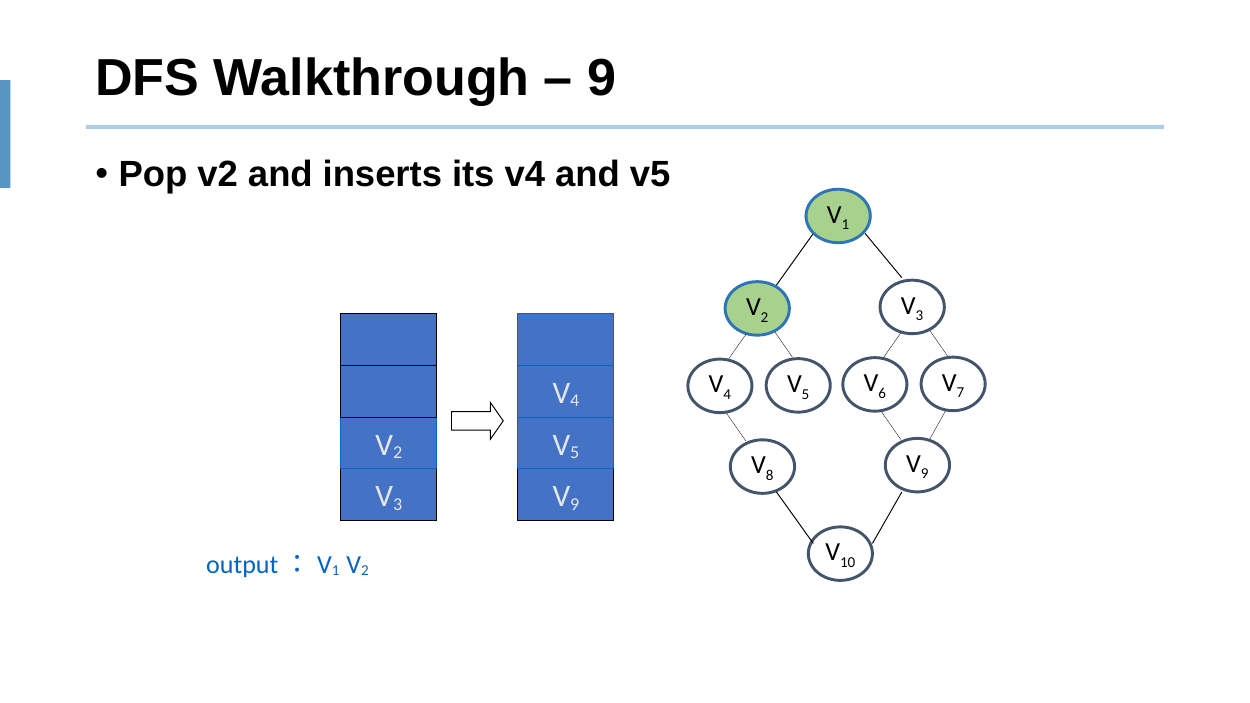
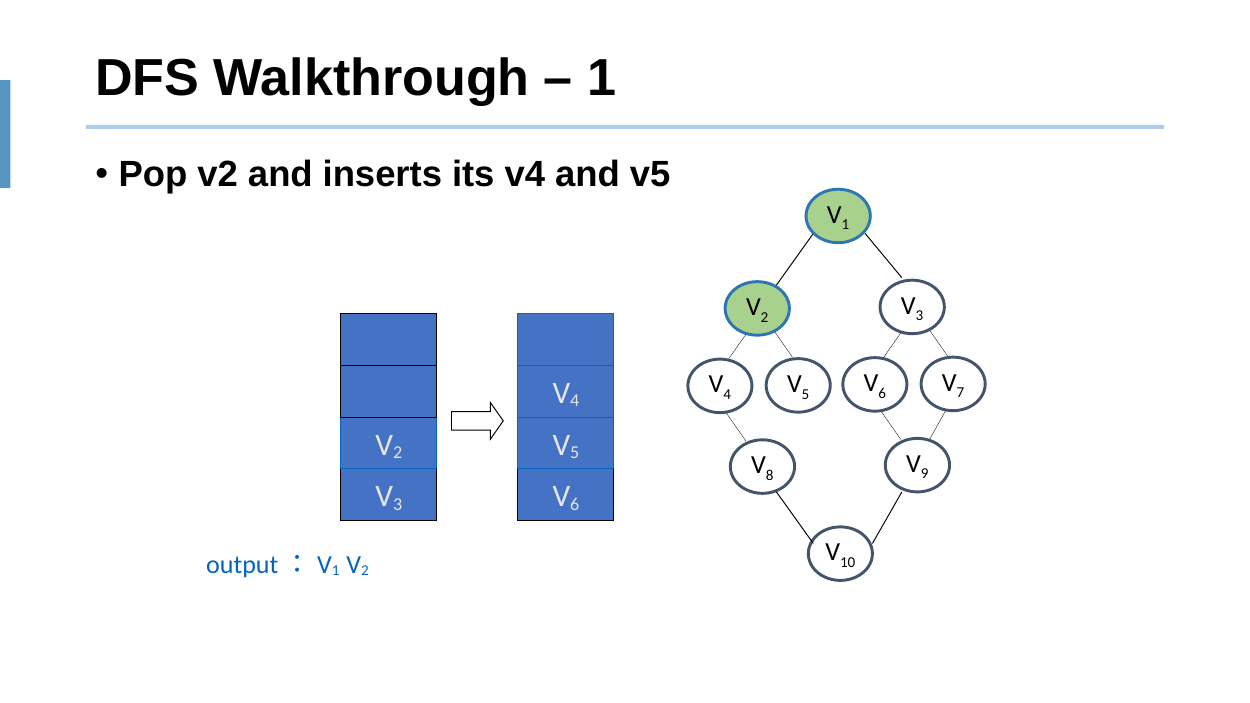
9 at (602, 78): 9 -> 1
9 at (575, 504): 9 -> 6
